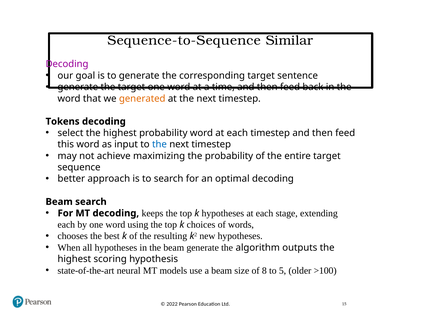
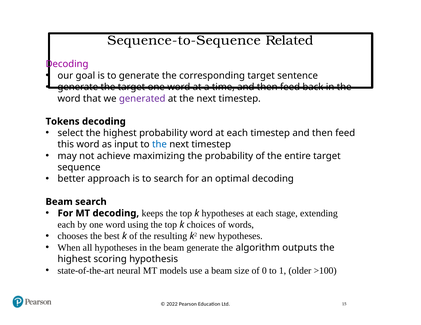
Similar: Similar -> Related
generated colour: orange -> purple
8: 8 -> 0
5: 5 -> 1
